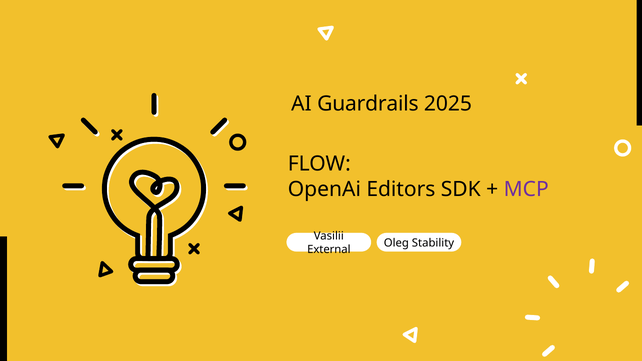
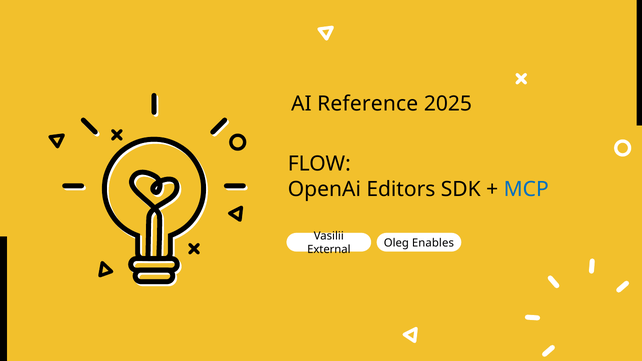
Guardrails: Guardrails -> Reference
MCP colour: purple -> blue
Stability: Stability -> Enables
